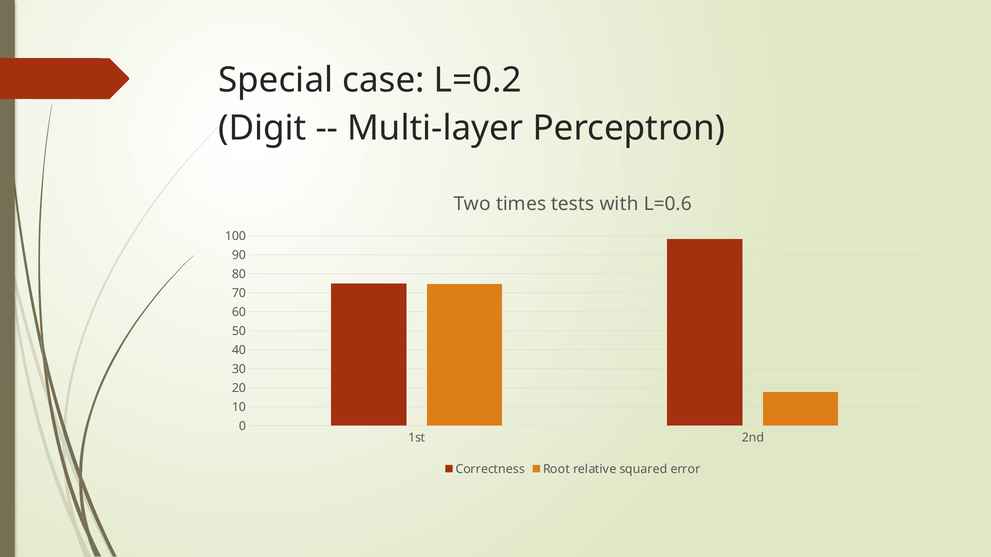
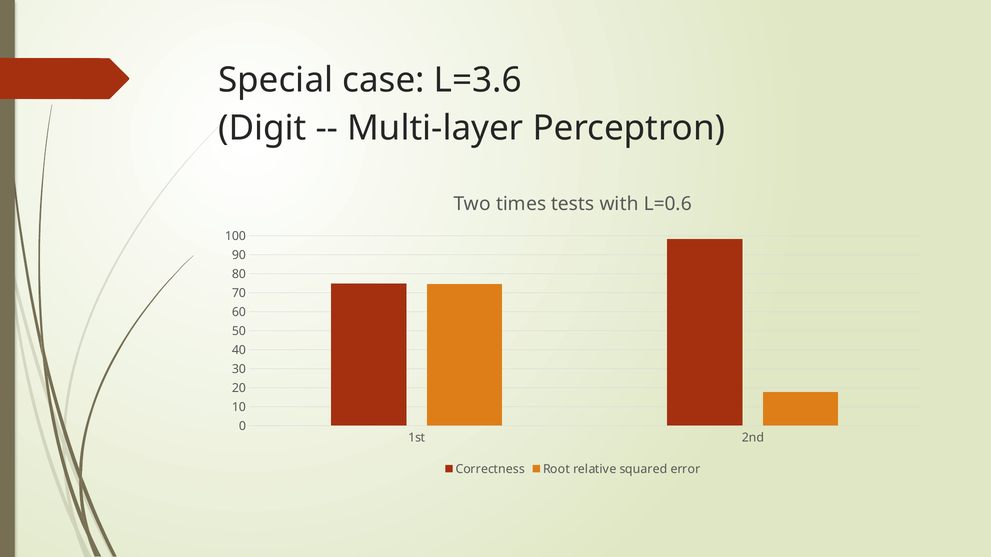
L=0.2: L=0.2 -> L=3.6
